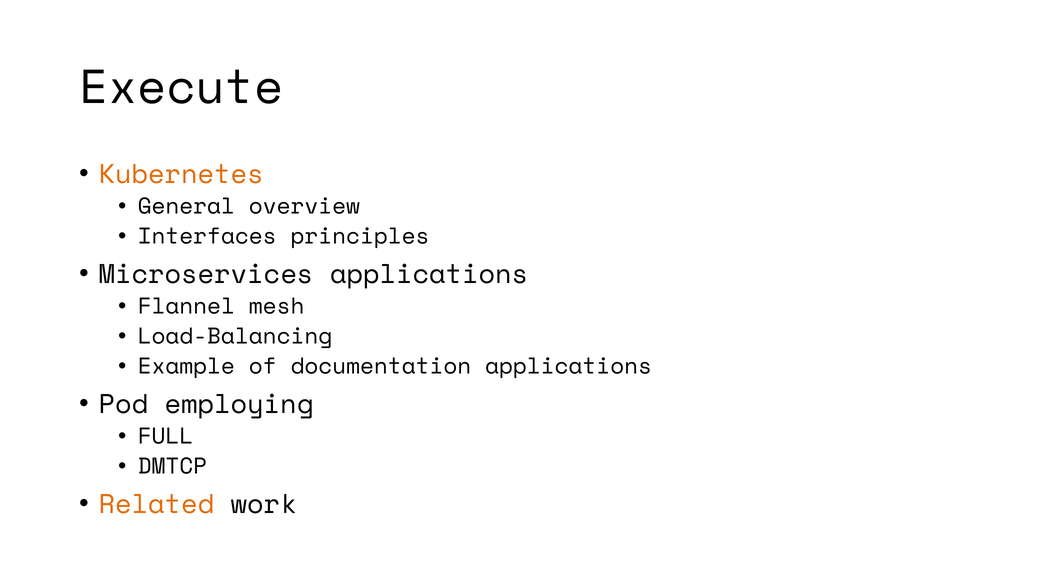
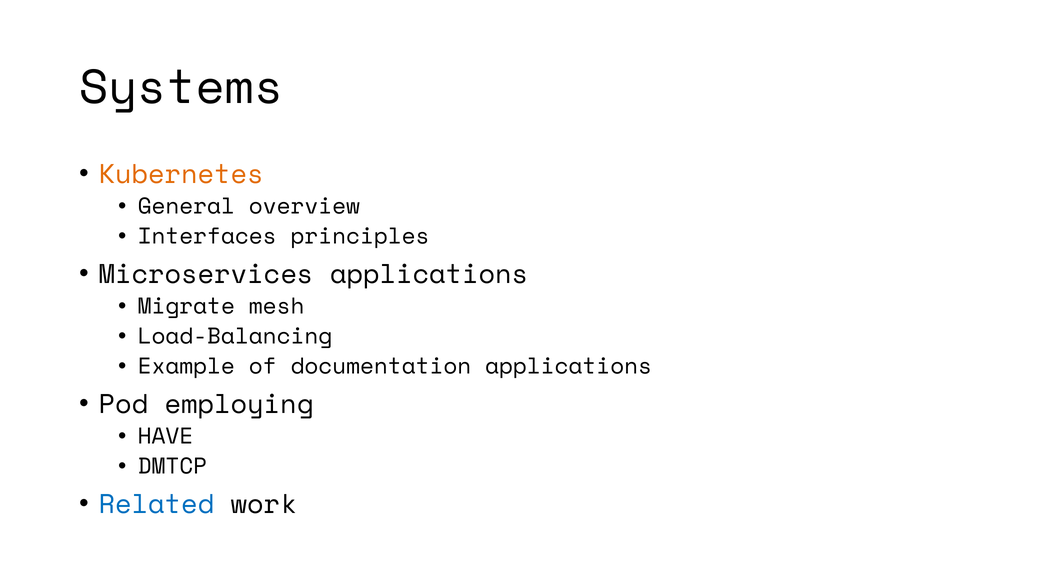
Execute: Execute -> Systems
Flannel: Flannel -> Migrate
FULL: FULL -> HAVE
Related colour: orange -> blue
